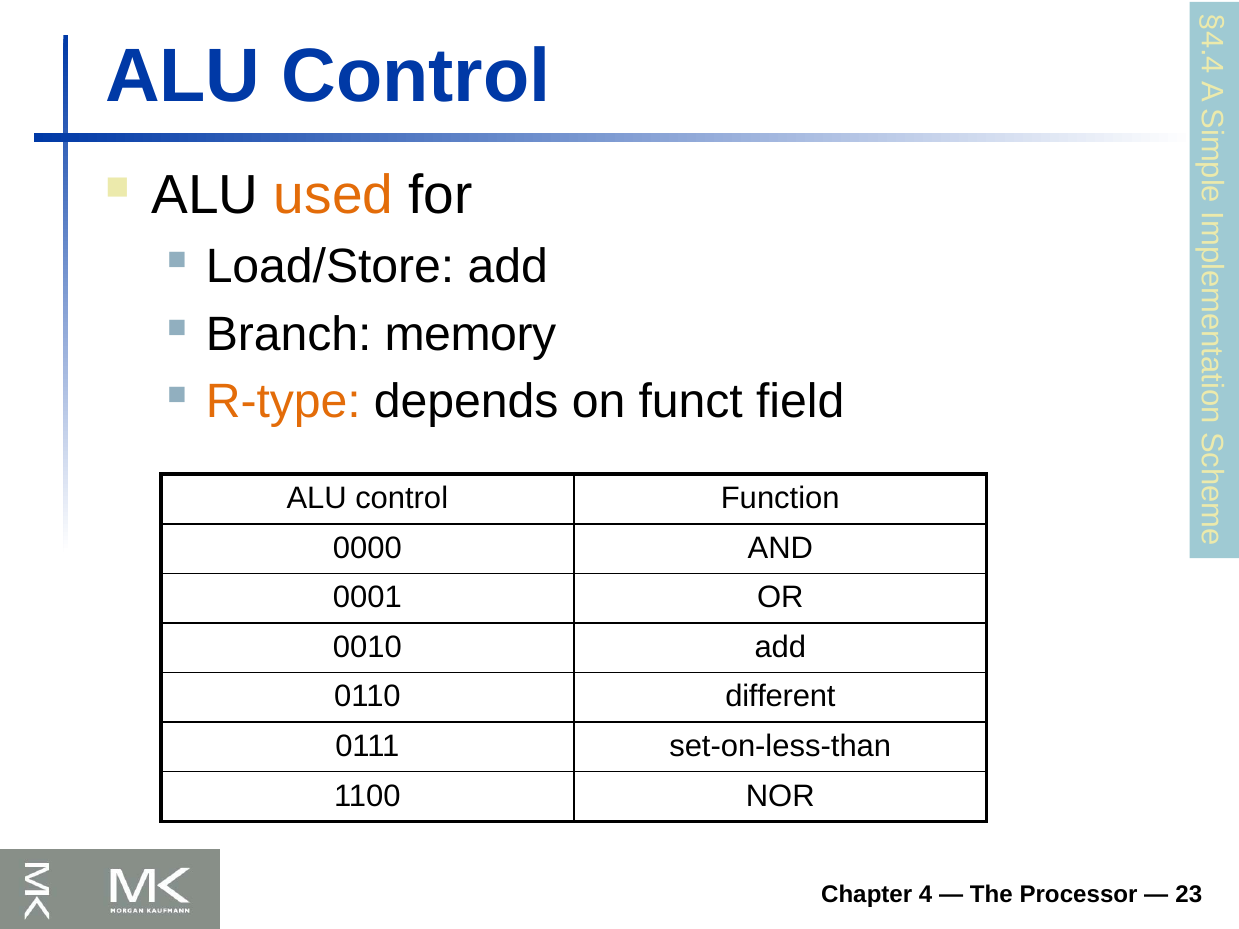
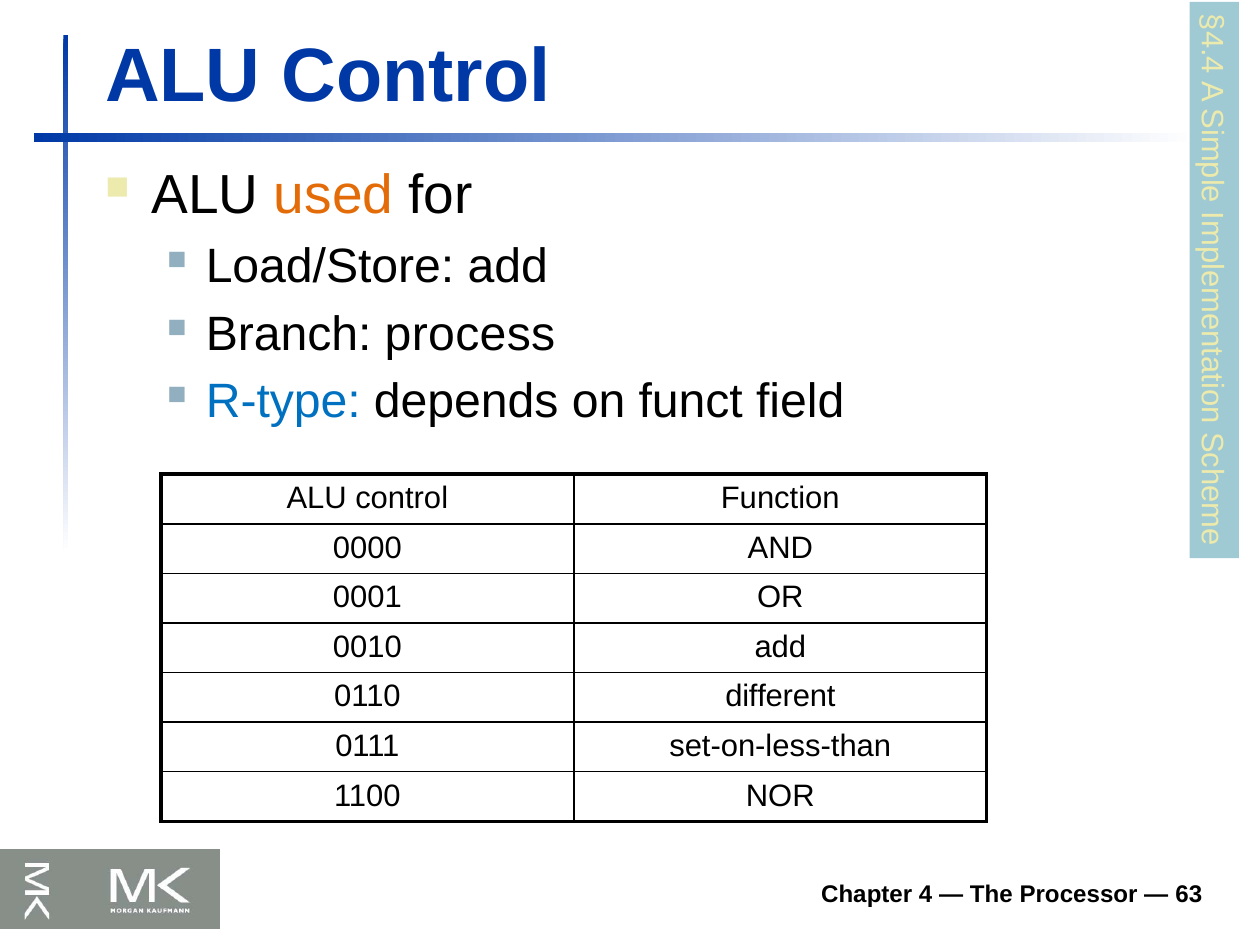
memory: memory -> process
R-type colour: orange -> blue
23: 23 -> 63
